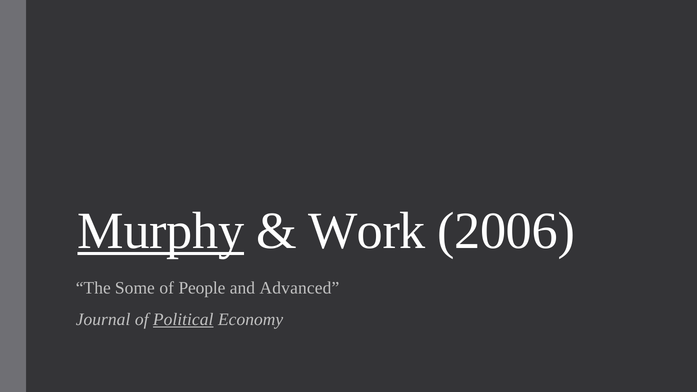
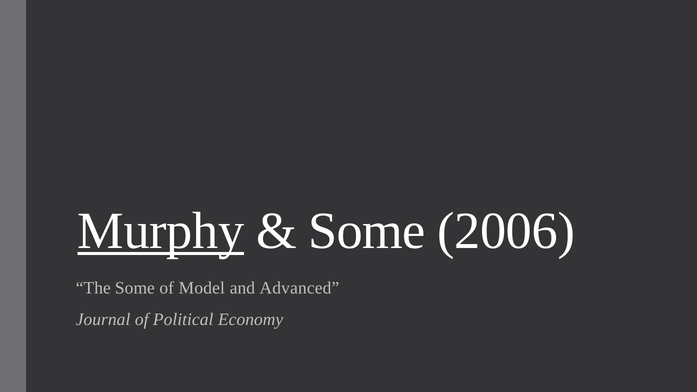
Work at (367, 231): Work -> Some
People: People -> Model
Political underline: present -> none
